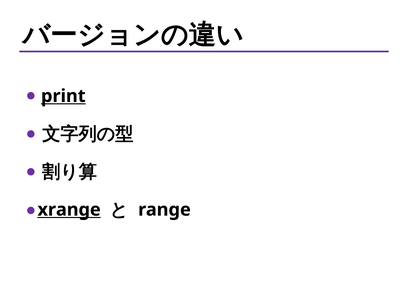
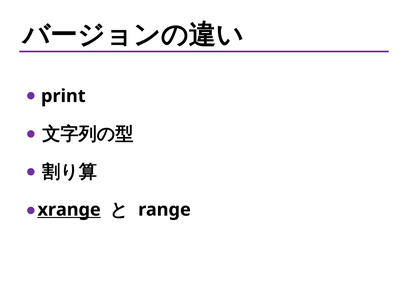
print underline: present -> none
